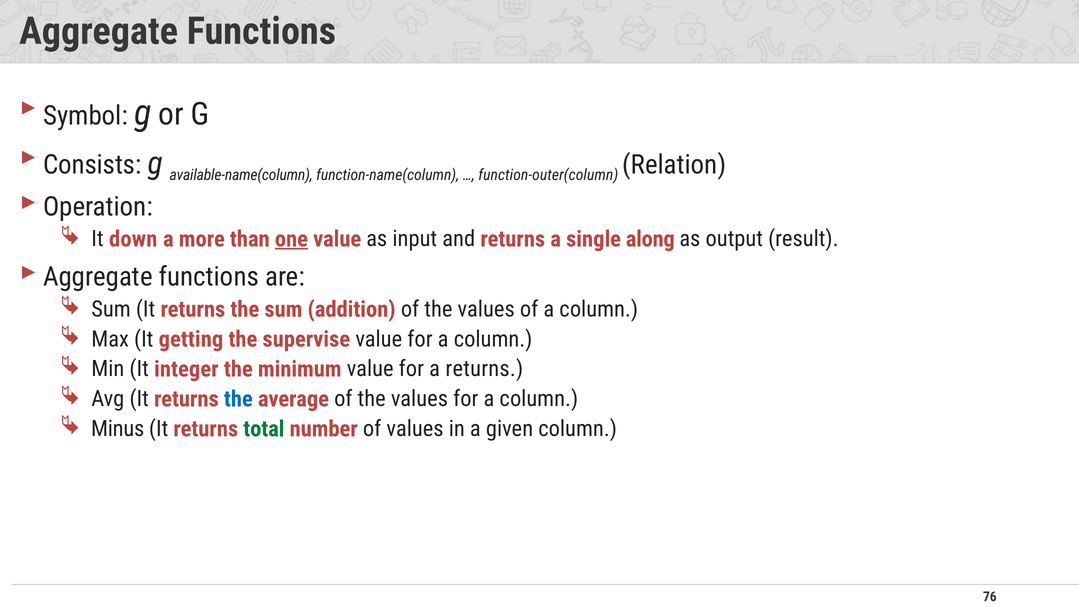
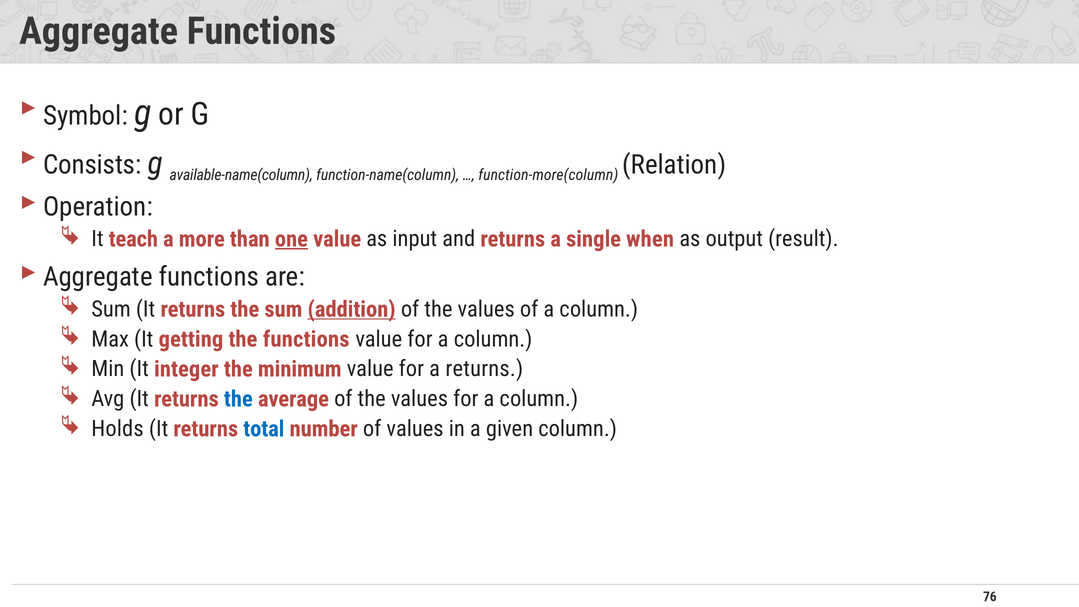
function-outer(column: function-outer(column -> function-more(column
down: down -> teach
along: along -> when
addition underline: none -> present
the supervise: supervise -> functions
Minus: Minus -> Holds
total colour: green -> blue
